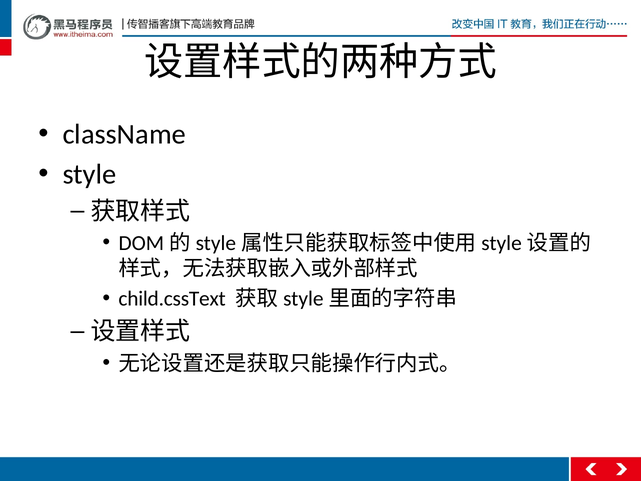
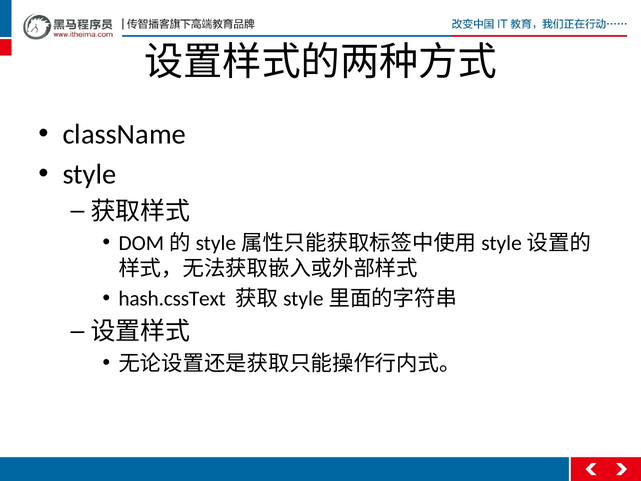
child.cssText: child.cssText -> hash.cssText
